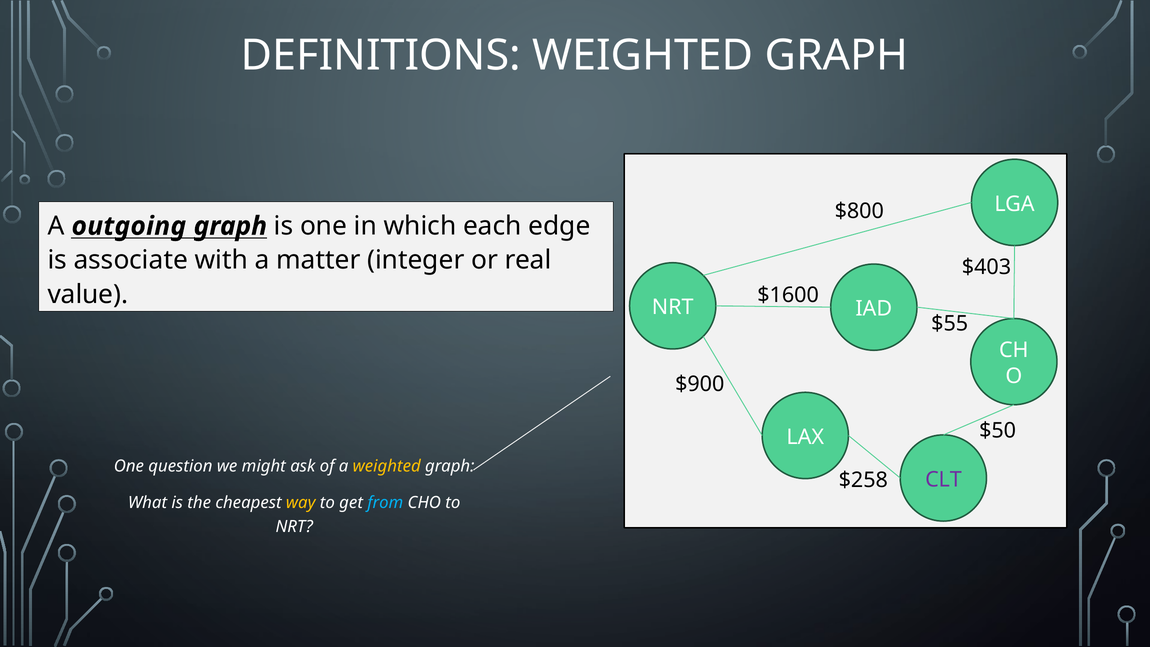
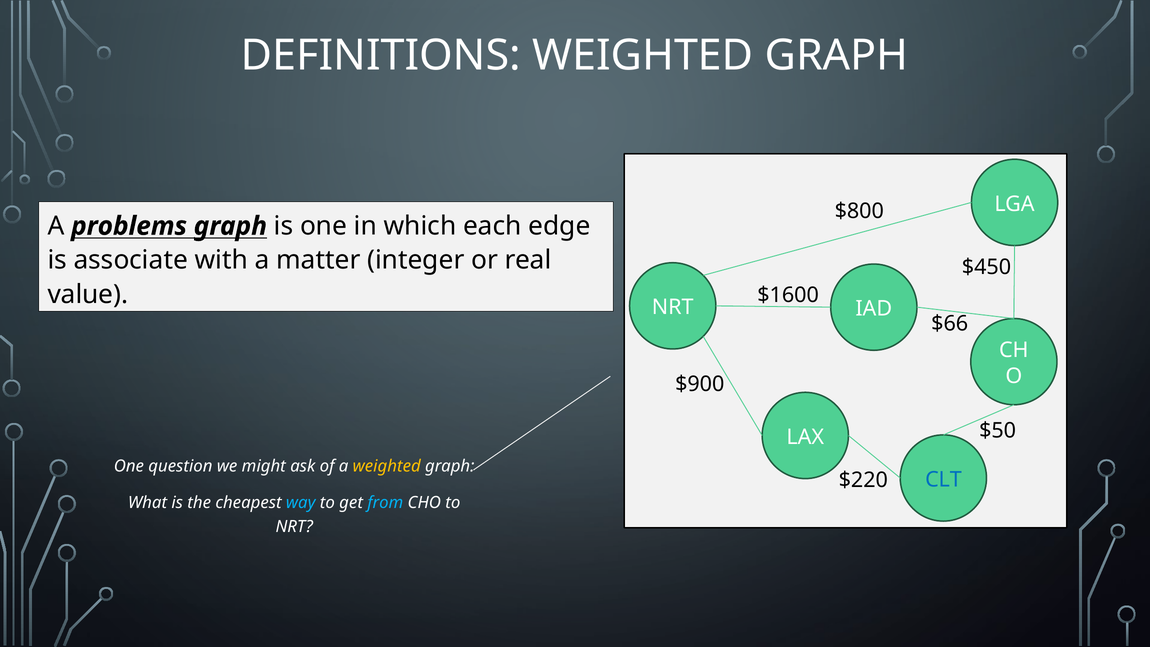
outgoing: outgoing -> problems
$403: $403 -> $450
$55: $55 -> $66
CLT colour: purple -> blue
$258: $258 -> $220
way colour: yellow -> light blue
